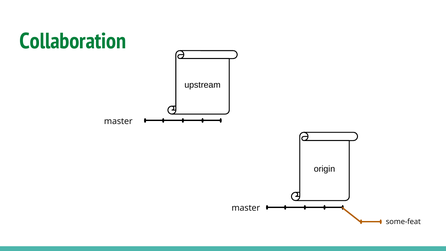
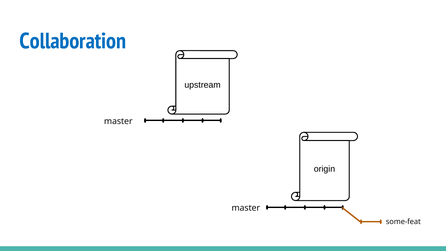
Collaboration colour: green -> blue
